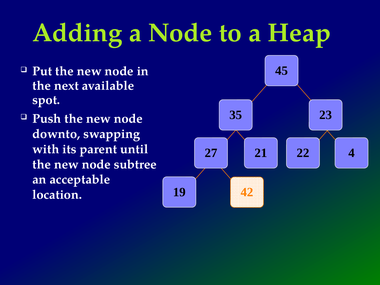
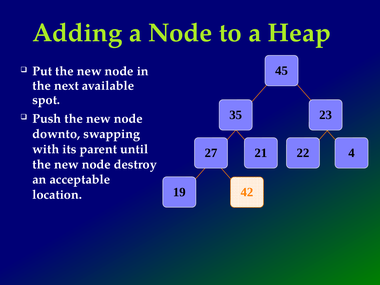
subtree: subtree -> destroy
